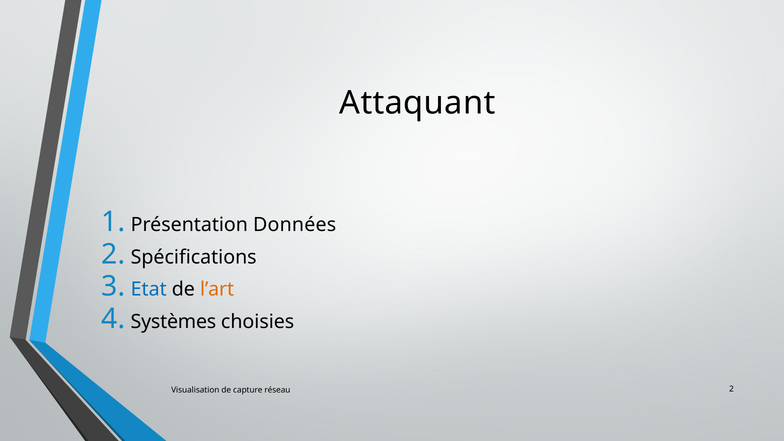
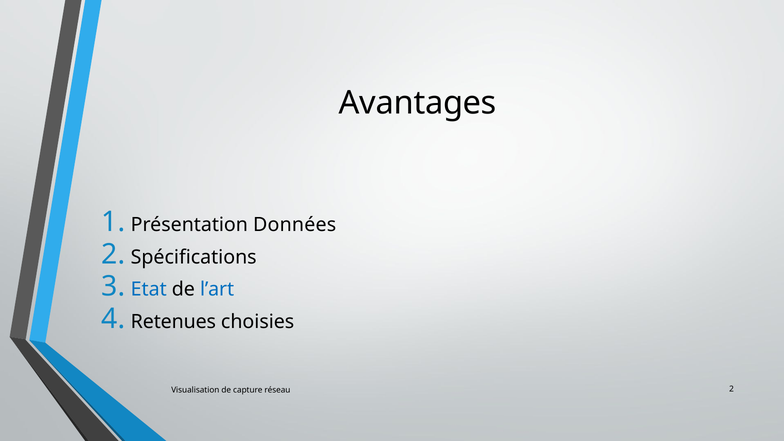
Attaquant: Attaquant -> Avantages
l’art colour: orange -> blue
Systèmes: Systèmes -> Retenues
